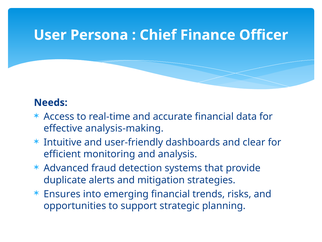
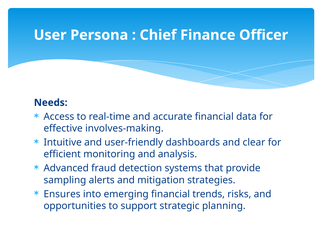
analysis-making: analysis-making -> involves-making
duplicate: duplicate -> sampling
